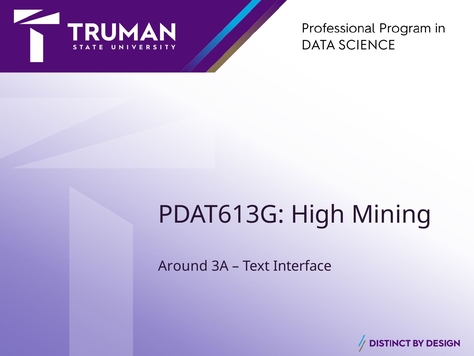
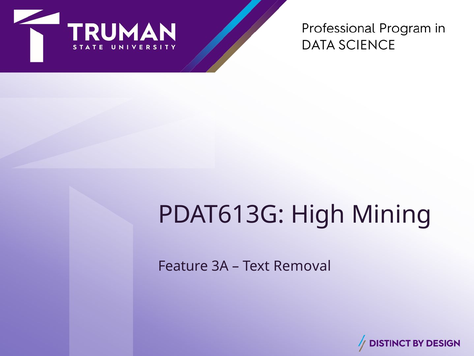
Around: Around -> Feature
Interface: Interface -> Removal
